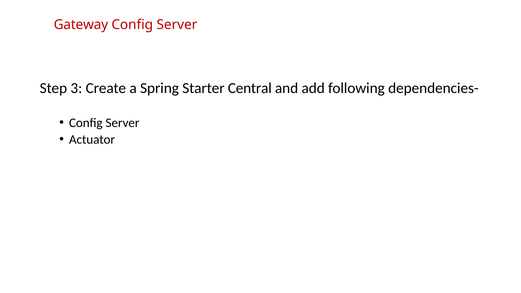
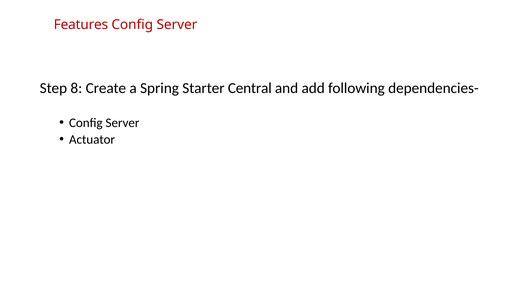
Gateway: Gateway -> Features
3: 3 -> 8
